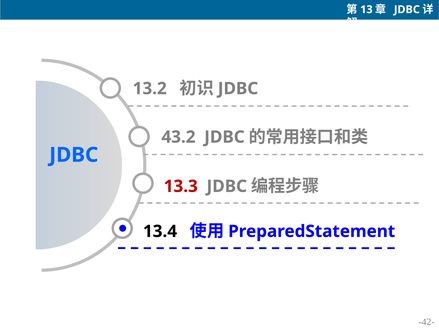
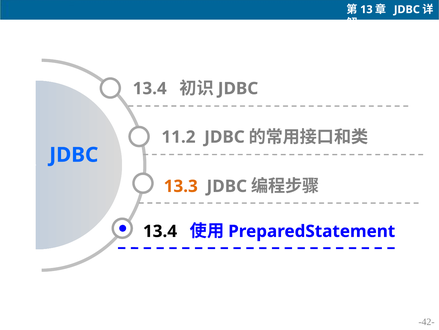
13.2 at (150, 88): 13.2 -> 13.4
43.2: 43.2 -> 11.2
13.3 colour: red -> orange
